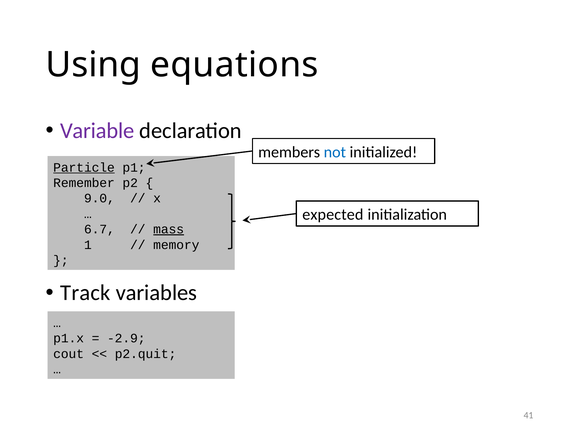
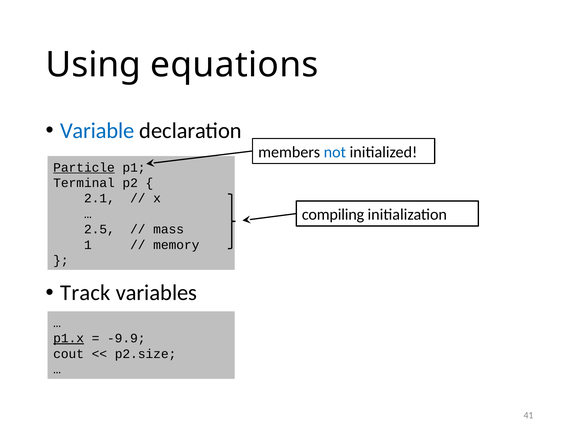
Variable colour: purple -> blue
Remember: Remember -> Terminal
9.0: 9.0 -> 2.1
expected: expected -> compiling
6.7: 6.7 -> 2.5
mass underline: present -> none
p1.x underline: none -> present
-2.9: -2.9 -> -9.9
p2.quit: p2.quit -> p2.size
